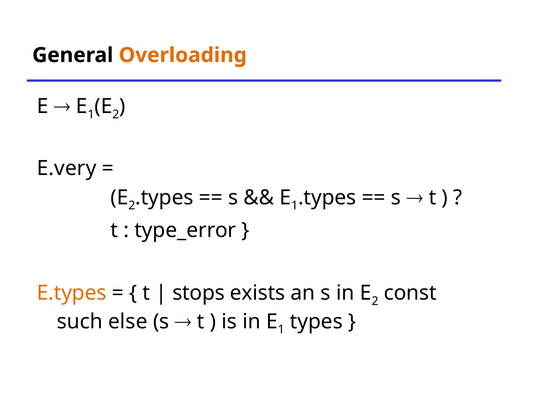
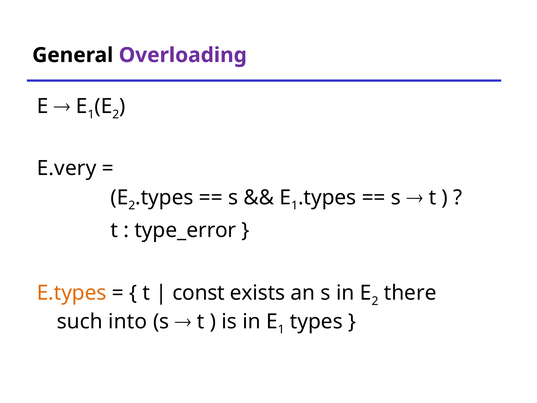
Overloading colour: orange -> purple
stops: stops -> const
const: const -> there
else: else -> into
